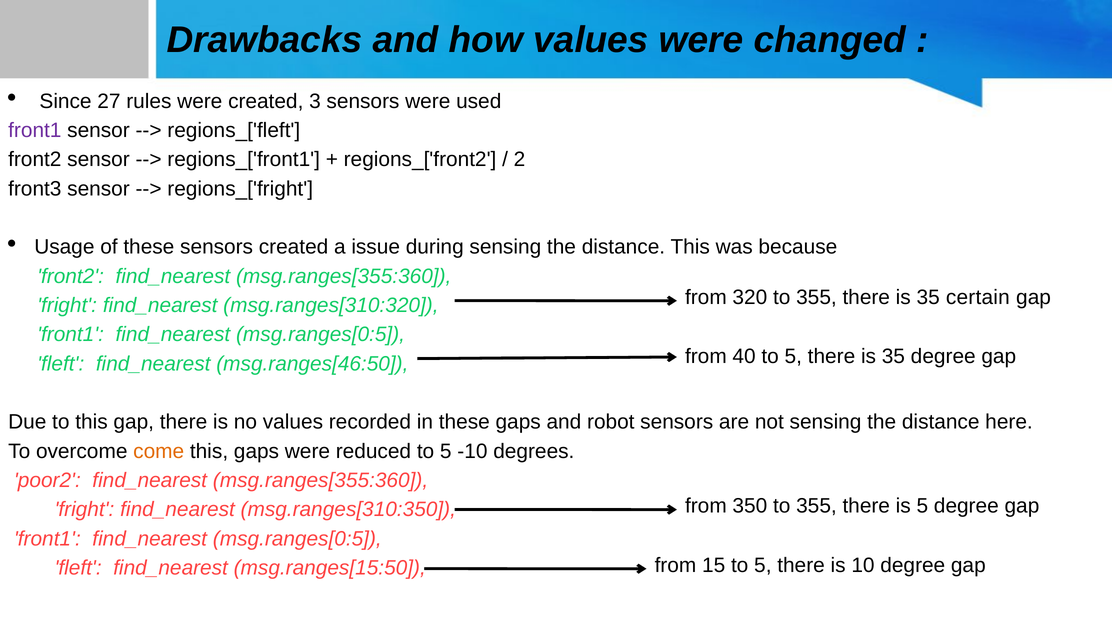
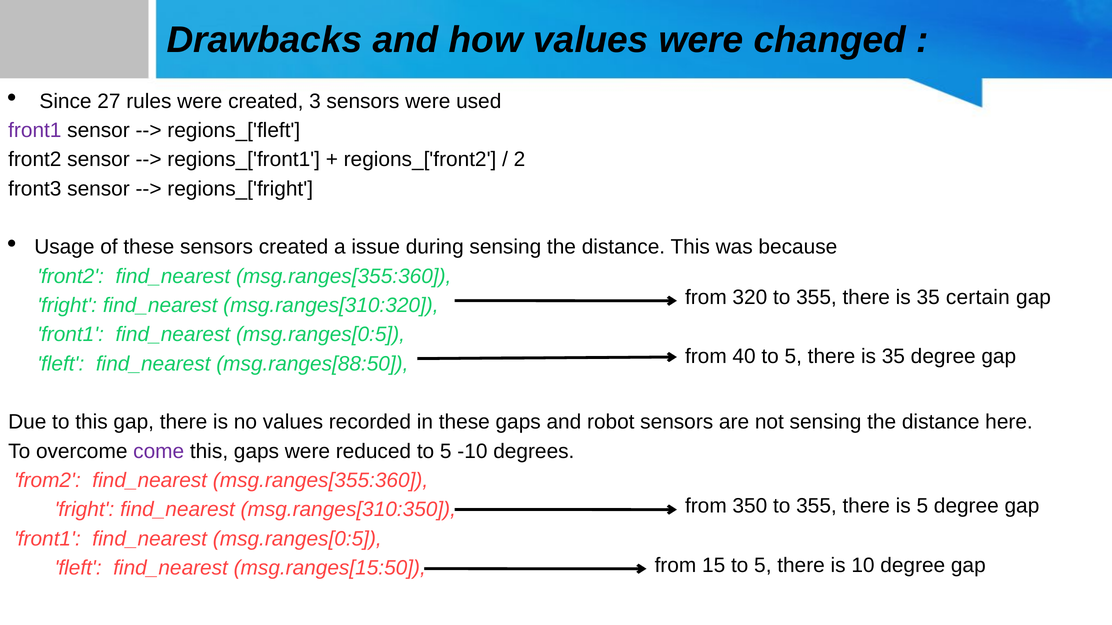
msg.ranges[46:50: msg.ranges[46:50 -> msg.ranges[88:50
come colour: orange -> purple
poor2: poor2 -> from2
